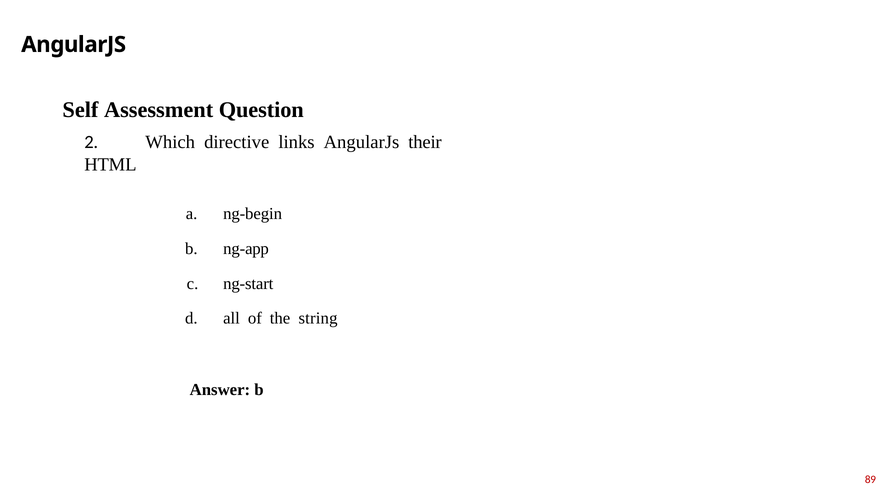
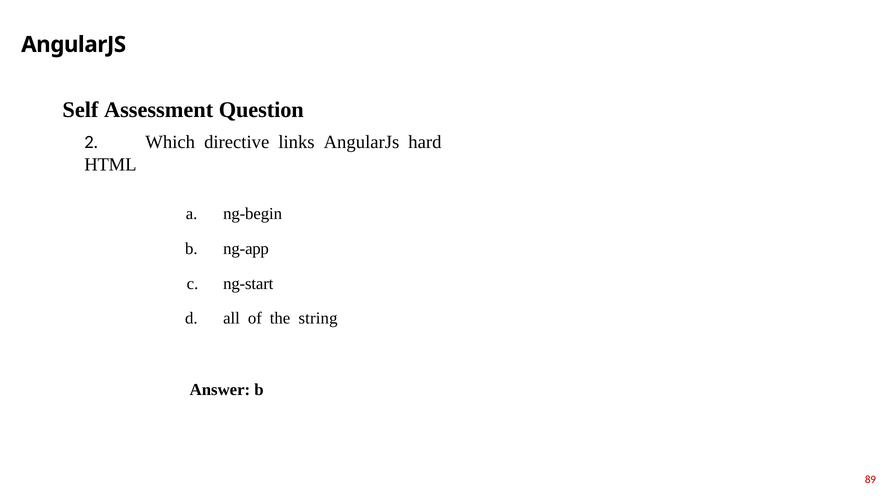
their: their -> hаrd
